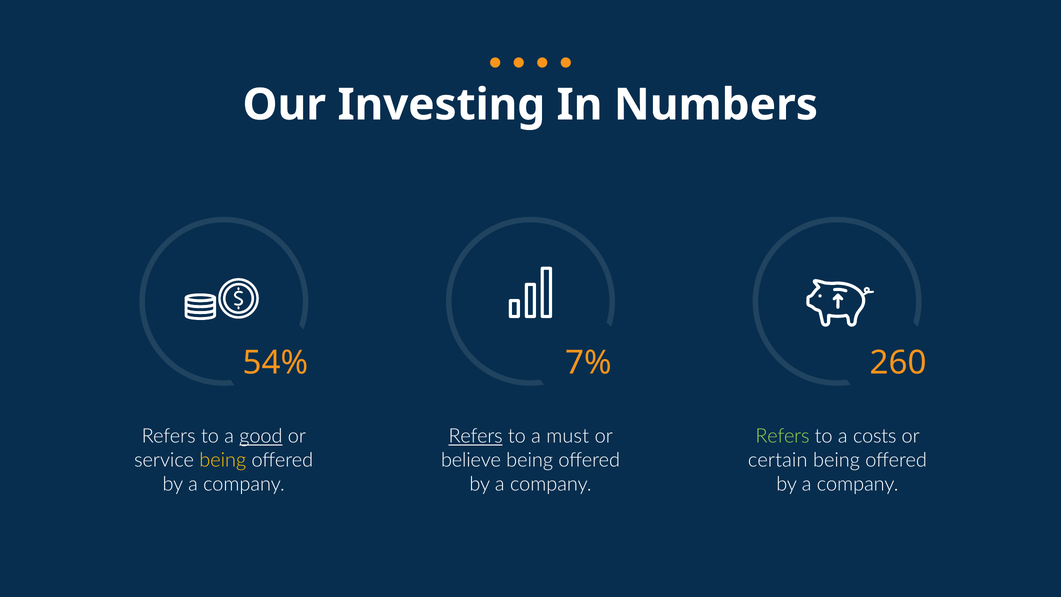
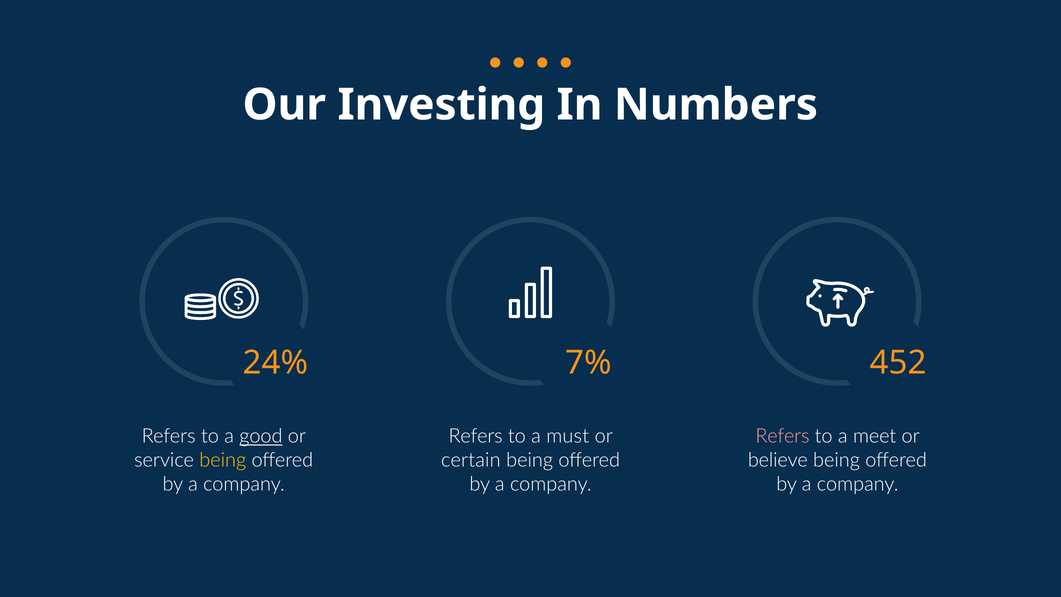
54%: 54% -> 24%
260: 260 -> 452
Refers at (476, 436) underline: present -> none
Refers at (782, 436) colour: light green -> pink
costs: costs -> meet
believe: believe -> certain
certain: certain -> believe
